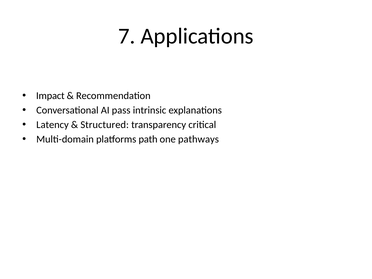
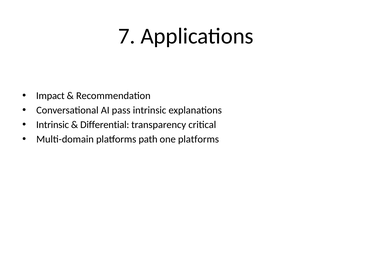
Latency at (52, 125): Latency -> Intrinsic
Structured: Structured -> Differential
one pathways: pathways -> platforms
